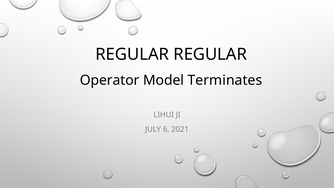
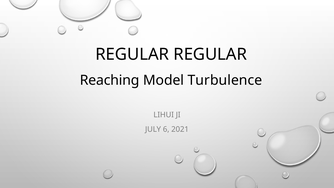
Operator: Operator -> Reaching
Terminates: Terminates -> Turbulence
